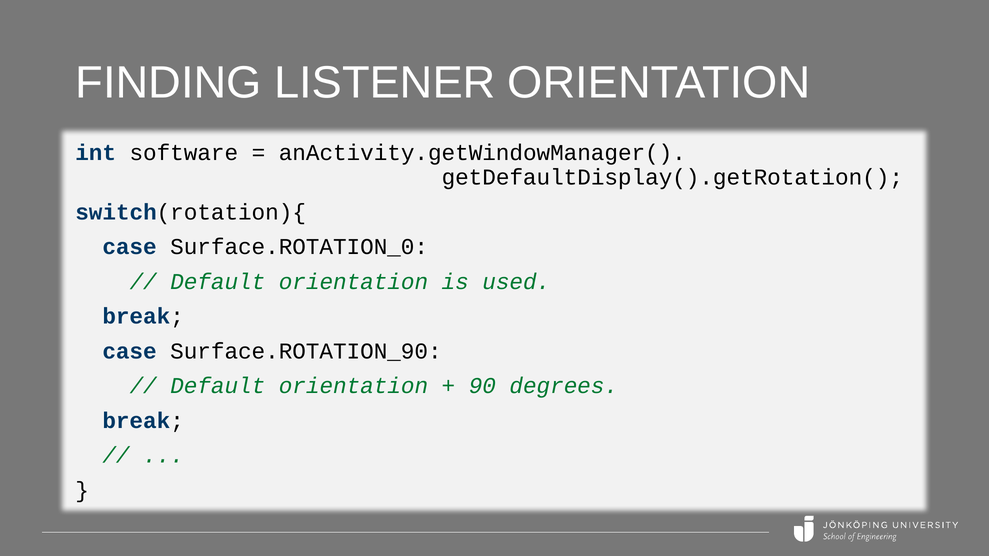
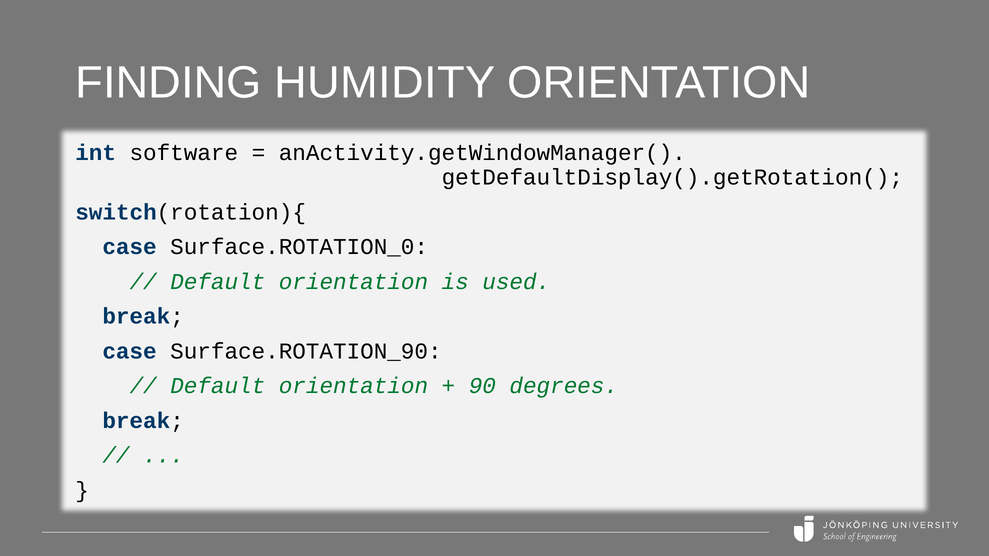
LISTENER: LISTENER -> HUMIDITY
